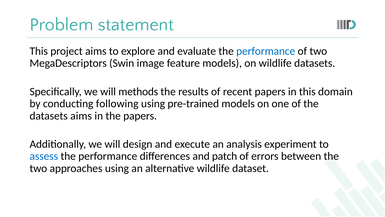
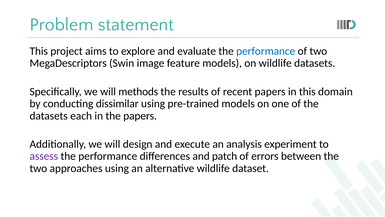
following: following -> dissimilar
datasets aims: aims -> each
assess colour: blue -> purple
